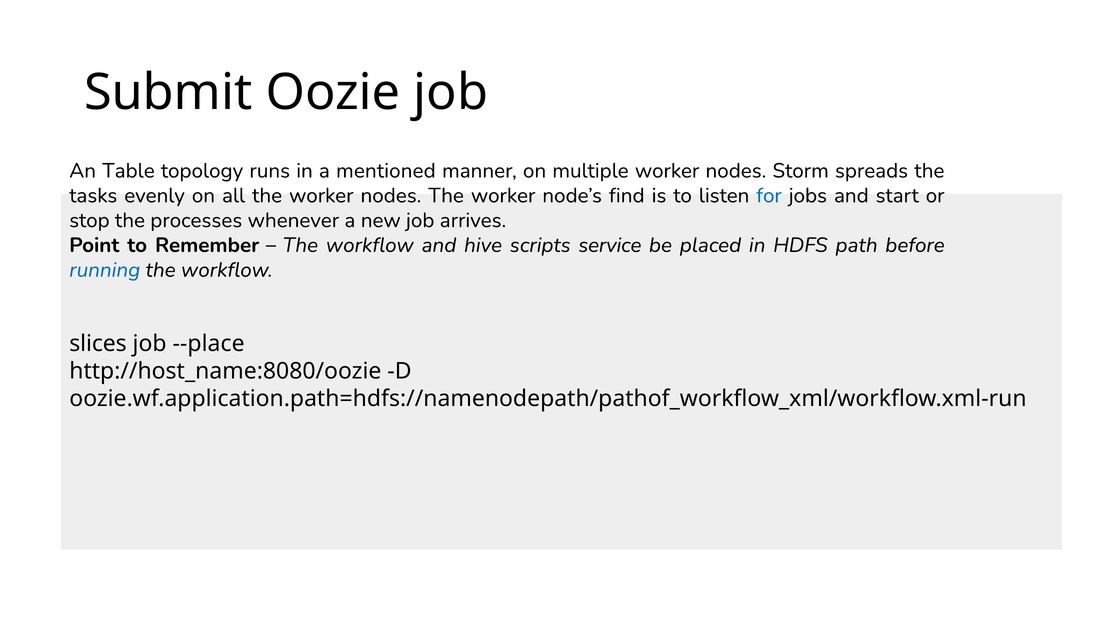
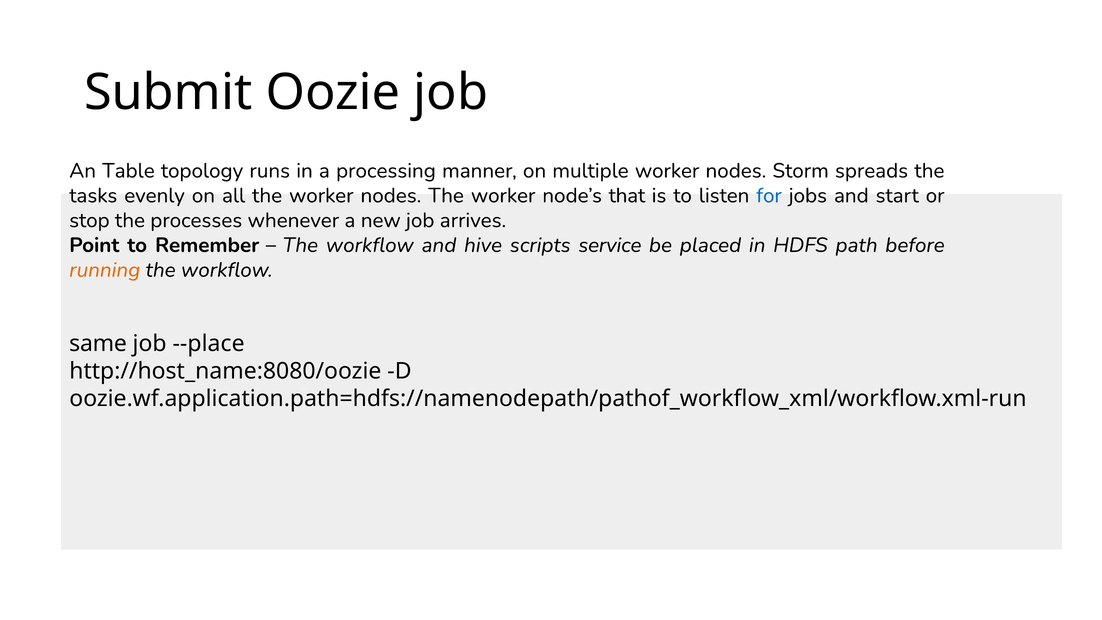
mentioned: mentioned -> processing
find: find -> that
running colour: blue -> orange
slices: slices -> same
